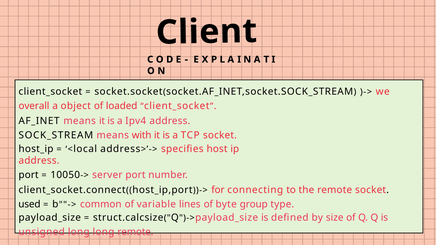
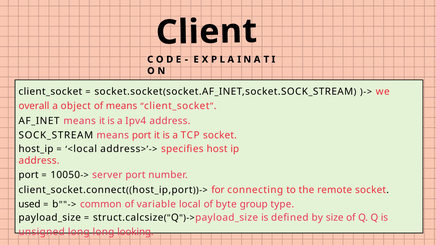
of loaded: loaded -> means
means with: with -> port
lines: lines -> local
long remote: remote -> looking
